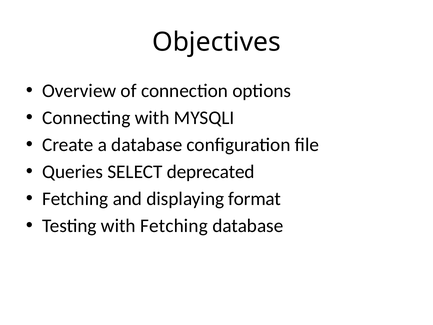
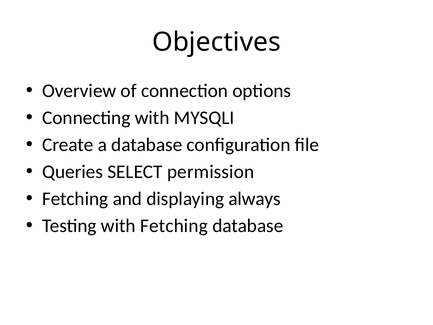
deprecated: deprecated -> permission
format: format -> always
